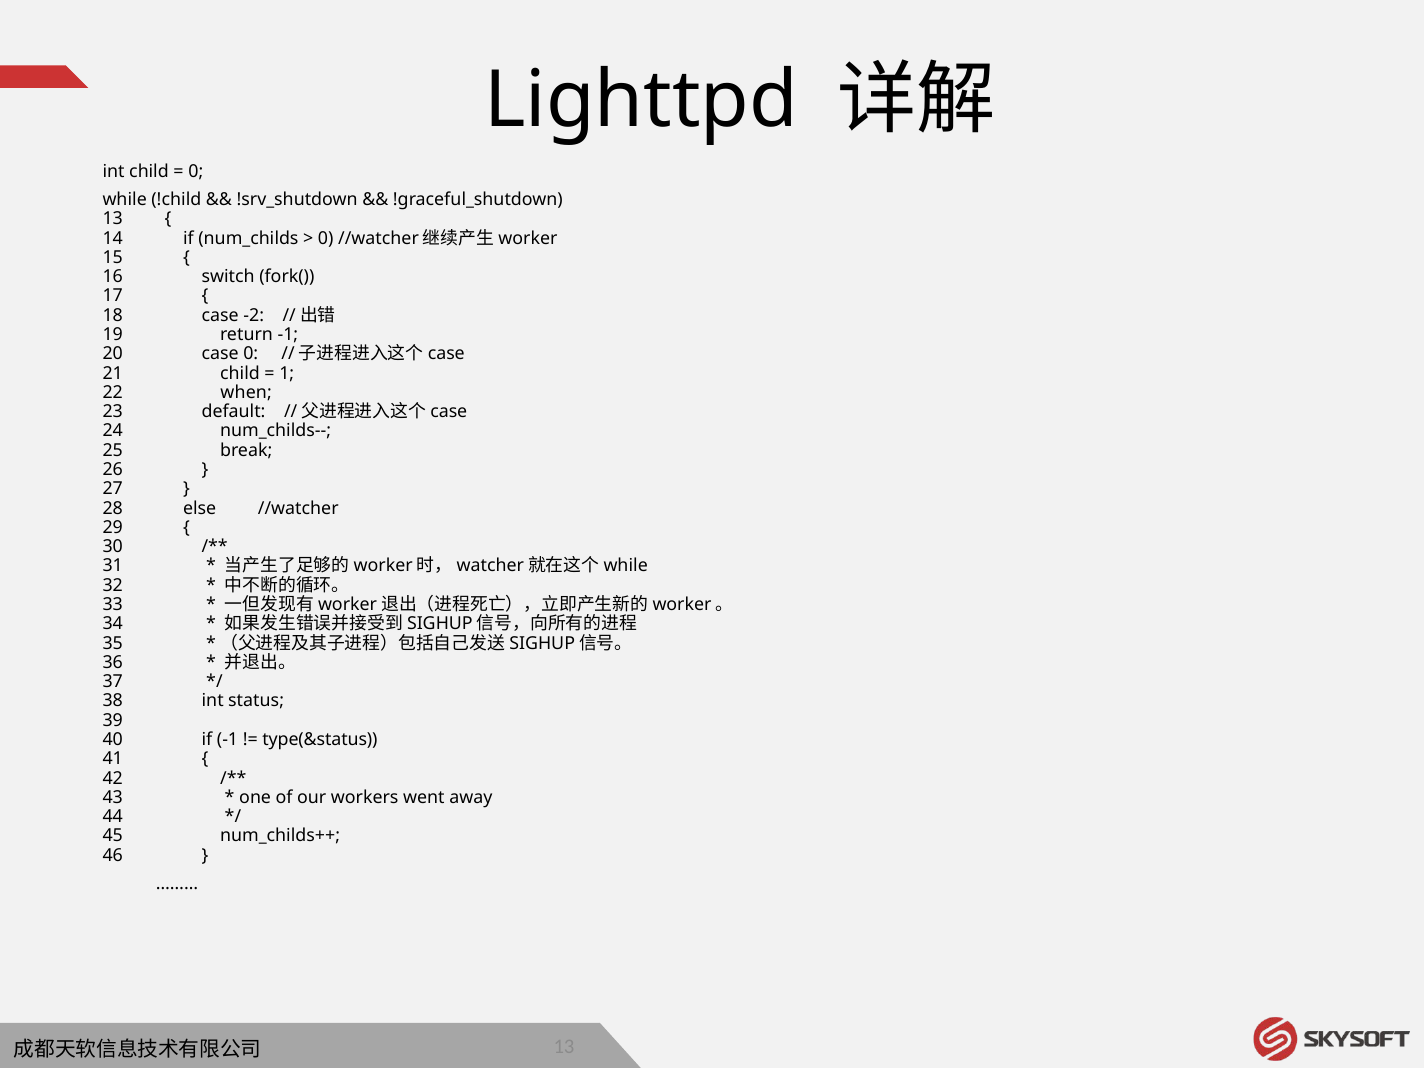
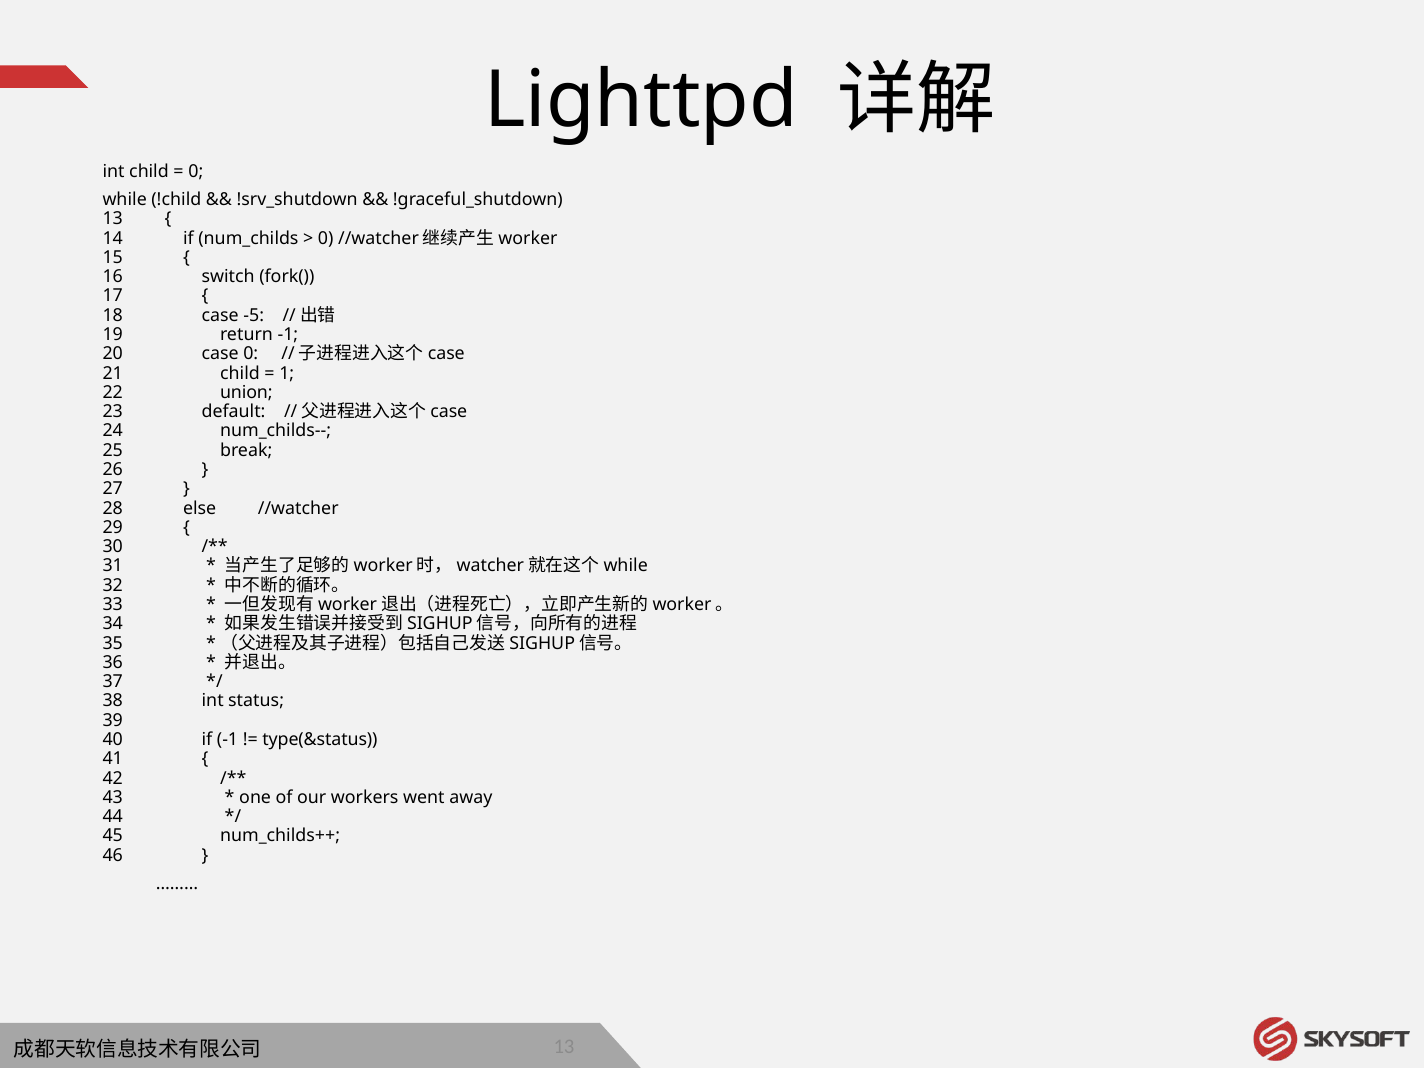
-2: -2 -> -5
when: when -> union
